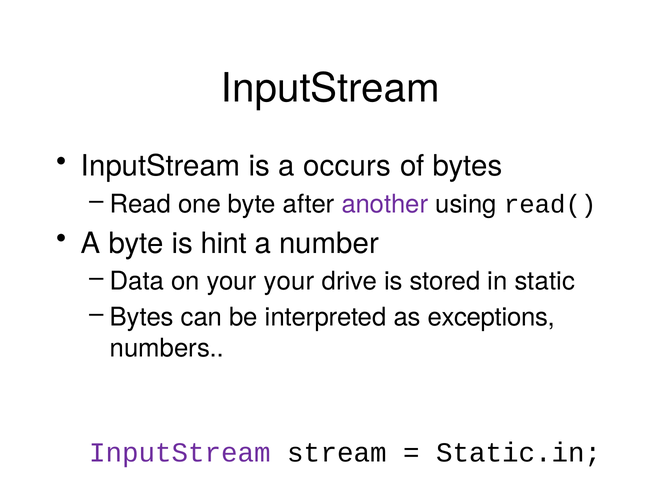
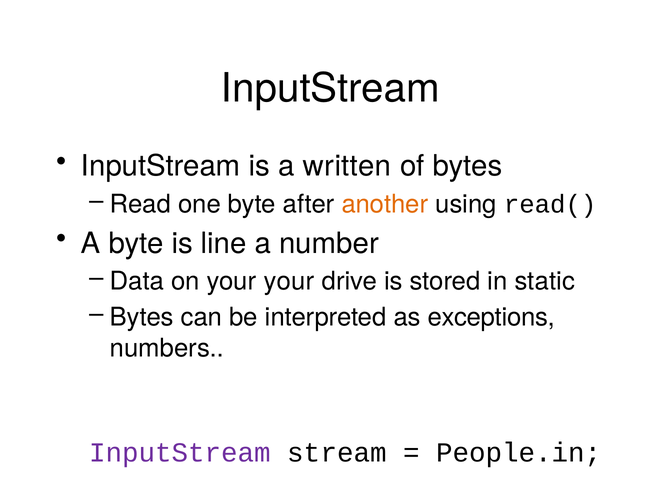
occurs: occurs -> written
another colour: purple -> orange
hint: hint -> line
Static.in: Static.in -> People.in
